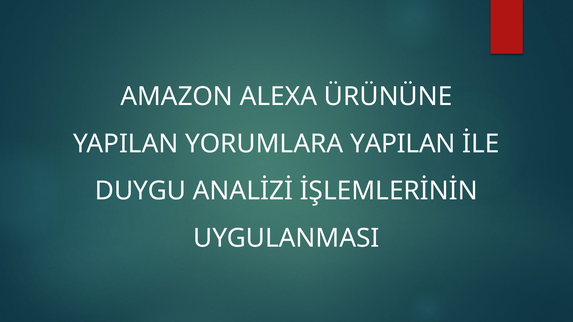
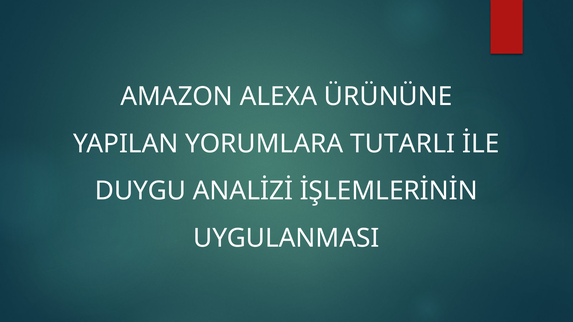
YORUMLARA YAPILAN: YAPILAN -> TUTARLI
